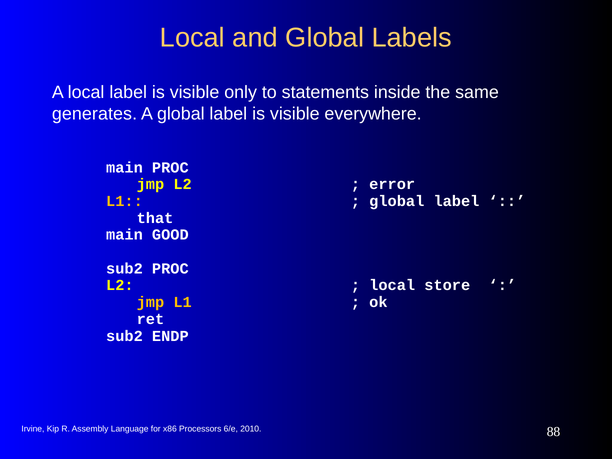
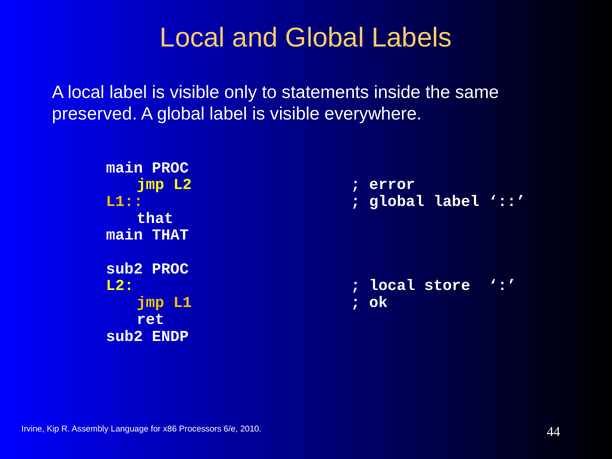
generates: generates -> preserved
main GOOD: GOOD -> THAT
88: 88 -> 44
